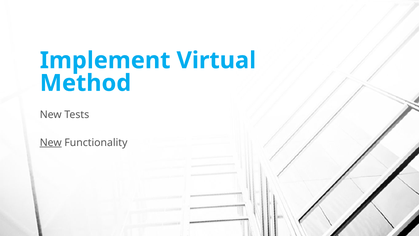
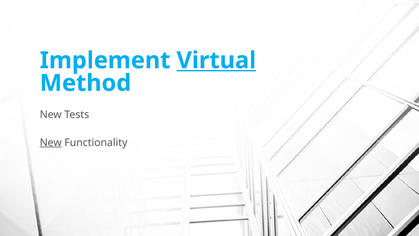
Virtual underline: none -> present
